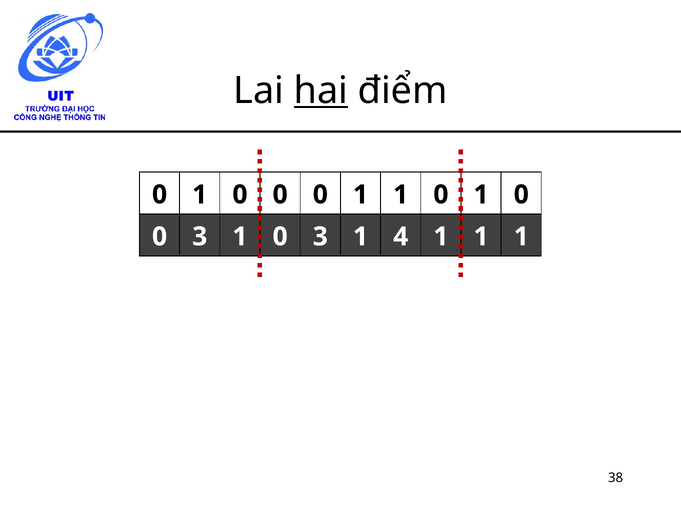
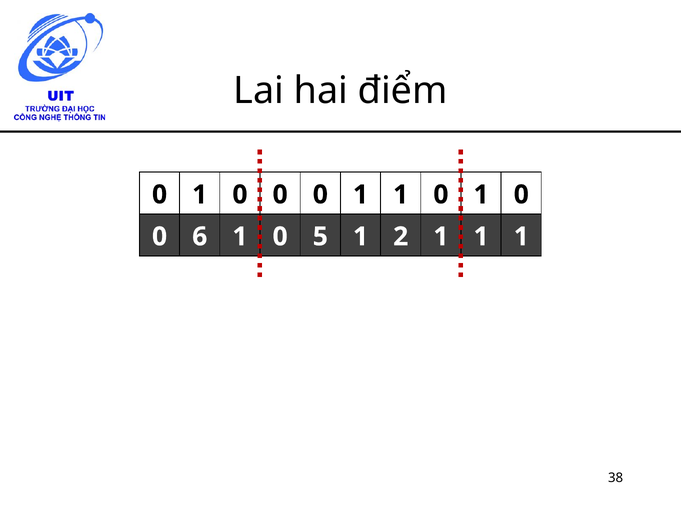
hai underline: present -> none
3 at (200, 236): 3 -> 6
1 0 3: 3 -> 5
4: 4 -> 2
